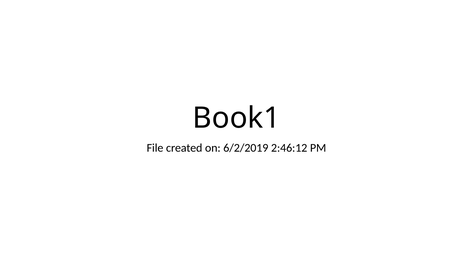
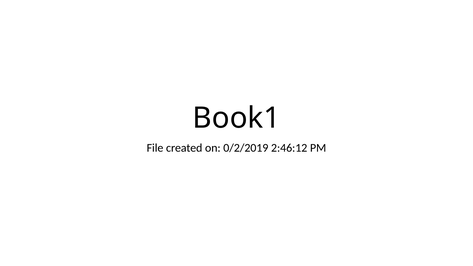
6/2/2019: 6/2/2019 -> 0/2/2019
